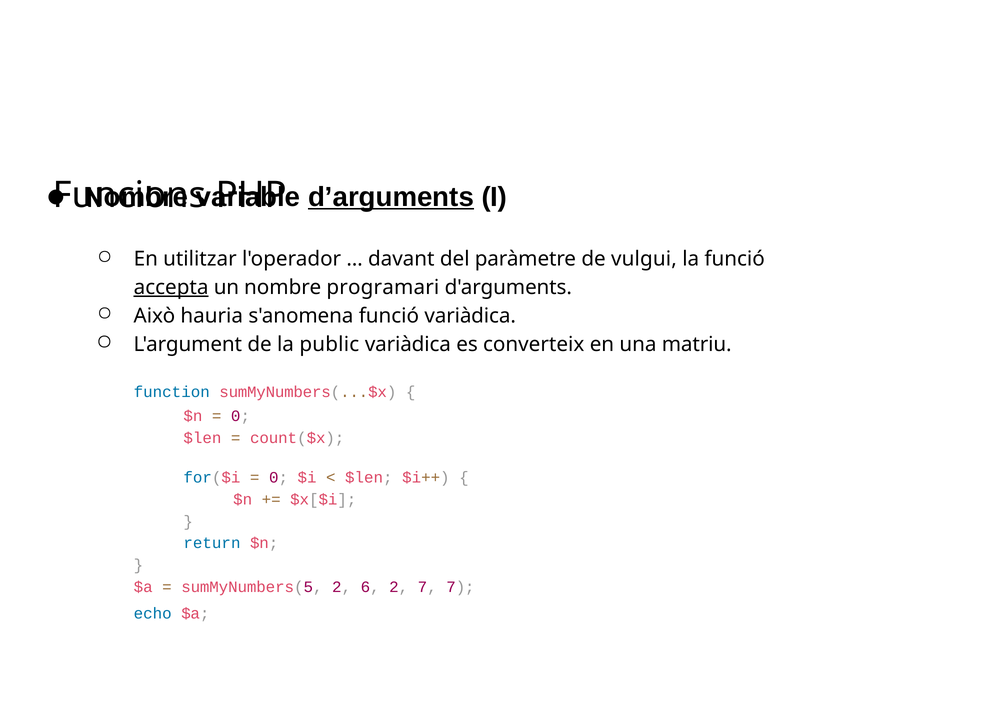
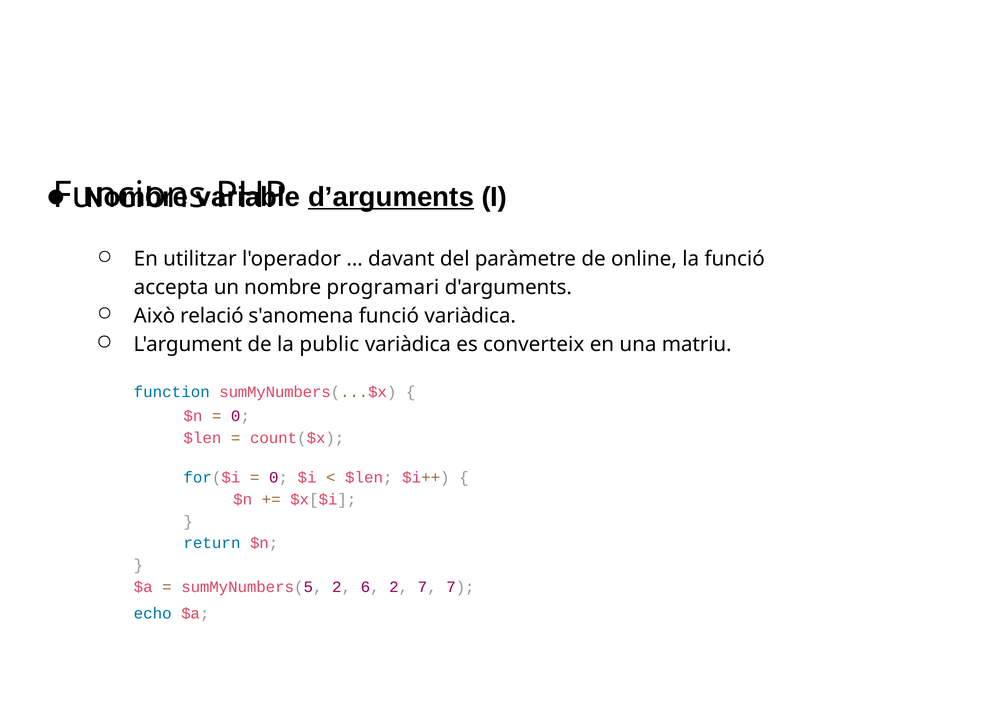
vulgui: vulgui -> online
accepta underline: present -> none
hauria: hauria -> relació
